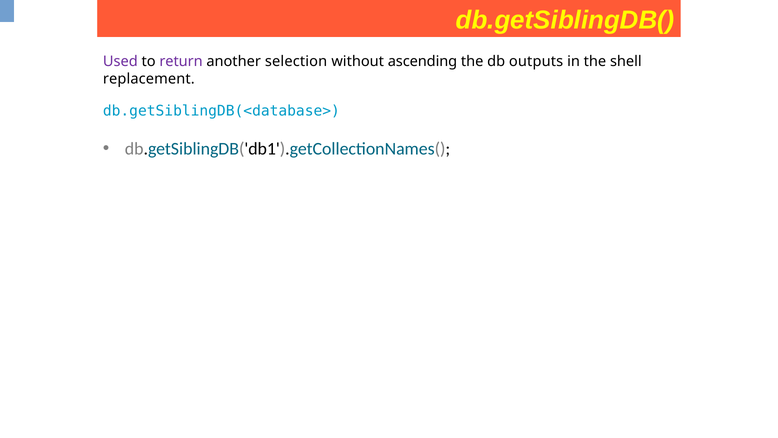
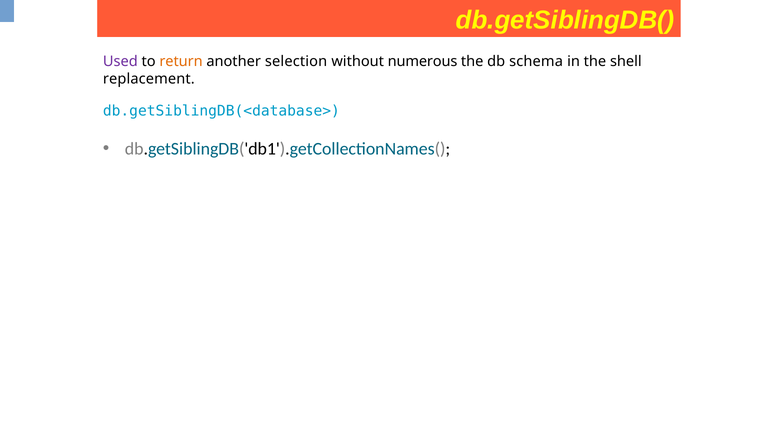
return colour: purple -> orange
ascending: ascending -> numerous
outputs: outputs -> schema
